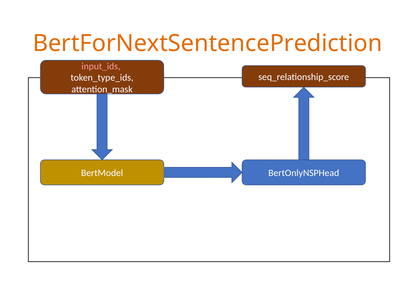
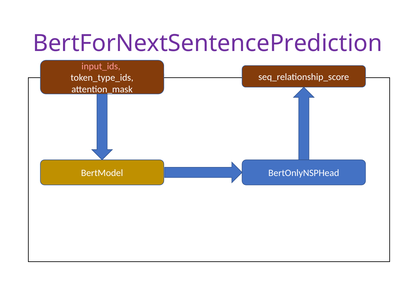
BertForNextSentencePrediction colour: orange -> purple
